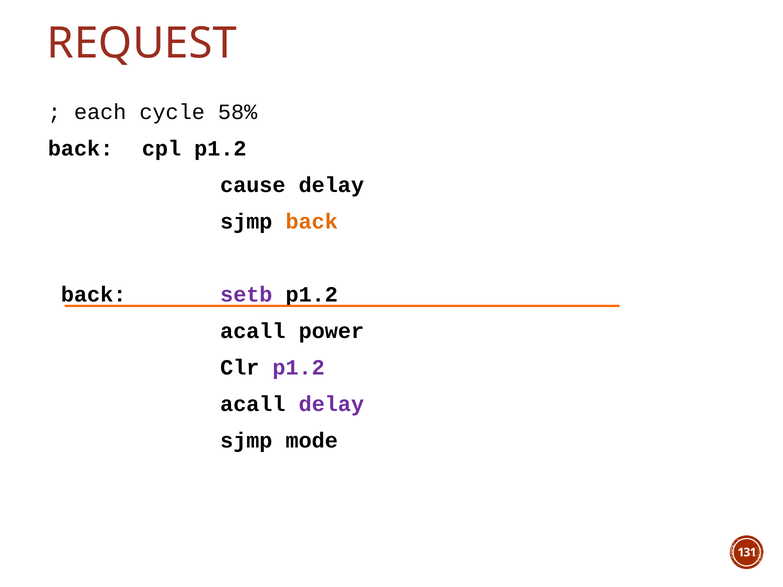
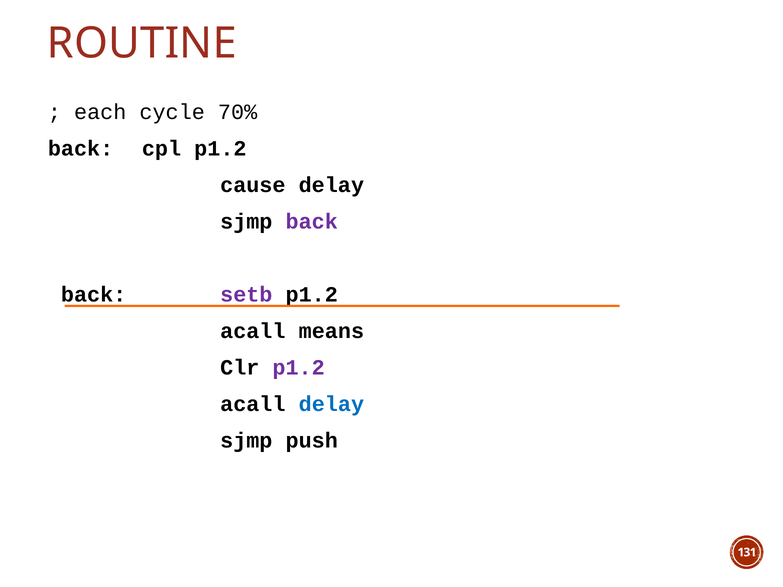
REQUEST: REQUEST -> ROUTINE
58%: 58% -> 70%
back at (312, 221) colour: orange -> purple
power: power -> means
delay at (331, 404) colour: purple -> blue
mode: mode -> push
